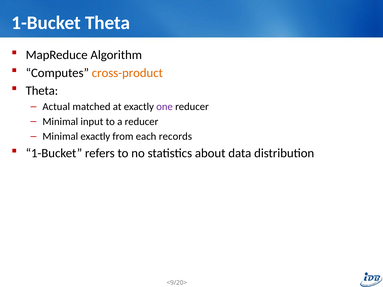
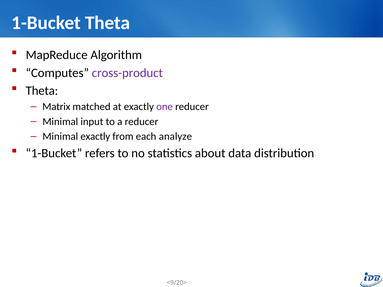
cross-product colour: orange -> purple
Actual: Actual -> Matrix
records: records -> analyze
